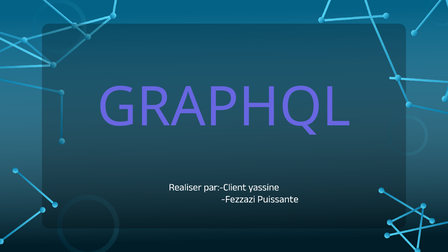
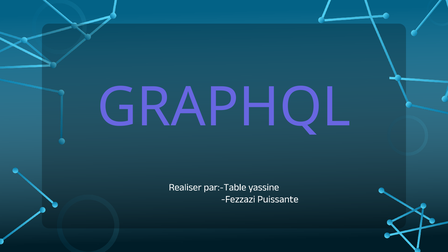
par:-Client: par:-Client -> par:-Table
